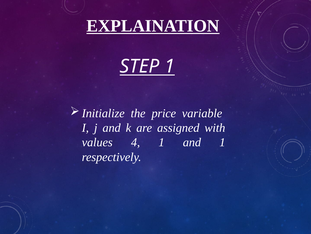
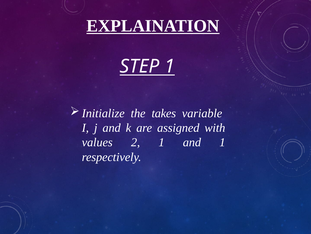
price: price -> takes
4: 4 -> 2
